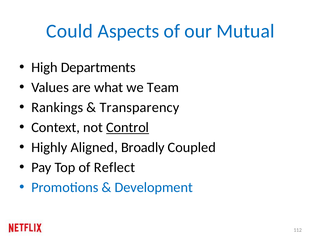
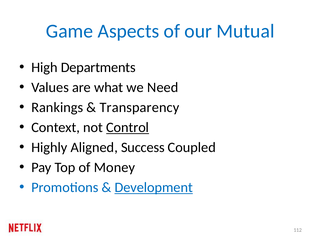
Could: Could -> Game
Team: Team -> Need
Broadly: Broadly -> Success
Reflect: Reflect -> Money
Development underline: none -> present
